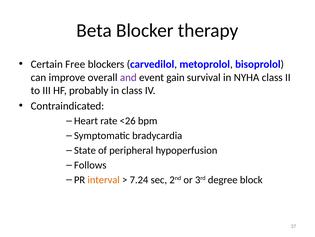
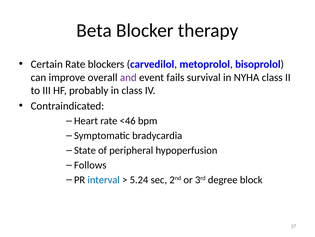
Certain Free: Free -> Rate
gain: gain -> fails
<26: <26 -> <46
interval colour: orange -> blue
7.24: 7.24 -> 5.24
